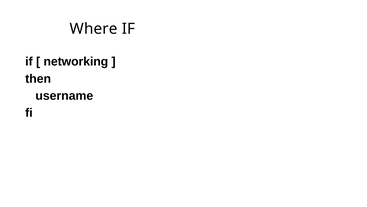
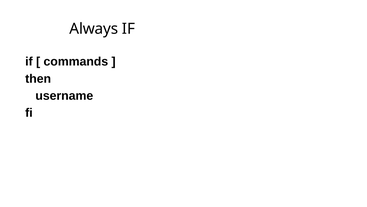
Where: Where -> Always
networking: networking -> commands
